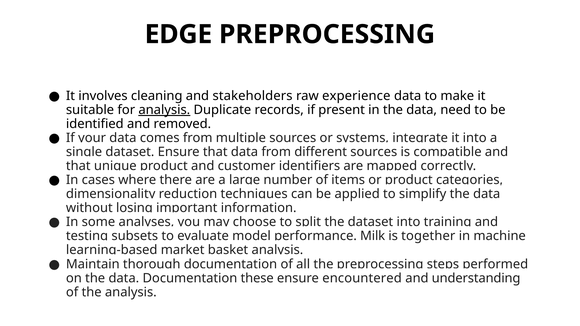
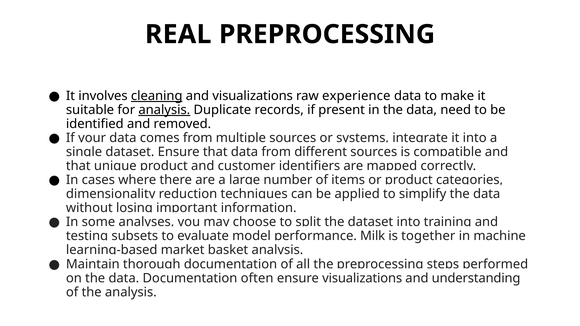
EDGE: EDGE -> REAL
cleaning underline: none -> present
and stakeholders: stakeholders -> visualizations
these: these -> often
ensure encountered: encountered -> visualizations
